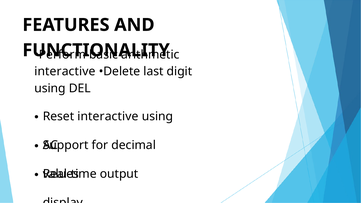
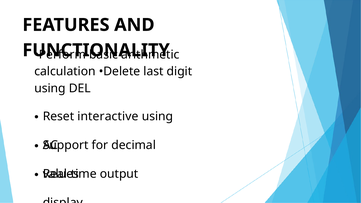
interactive at (65, 71): interactive -> calculation
